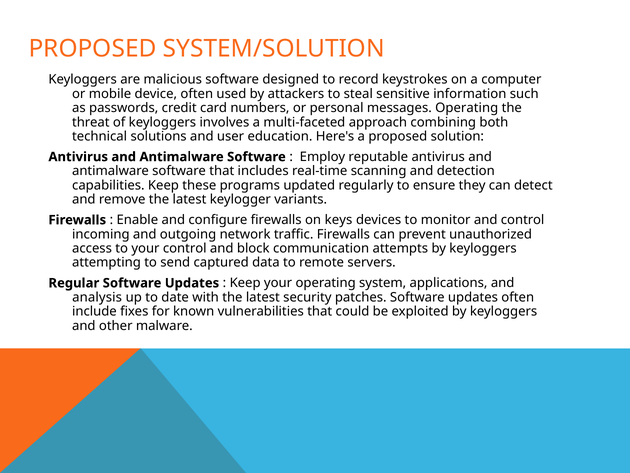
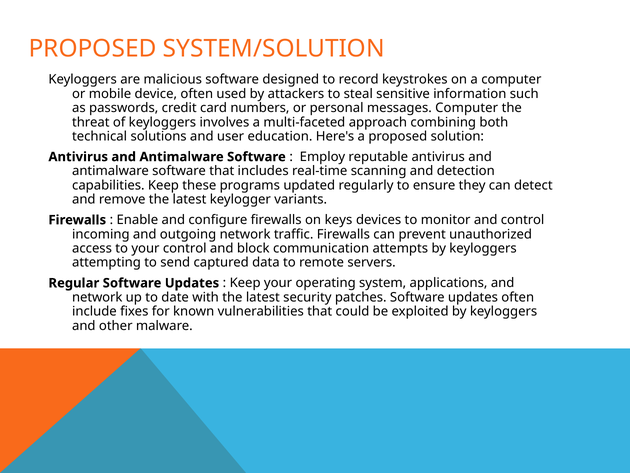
messages Operating: Operating -> Computer
analysis at (97, 297): analysis -> network
